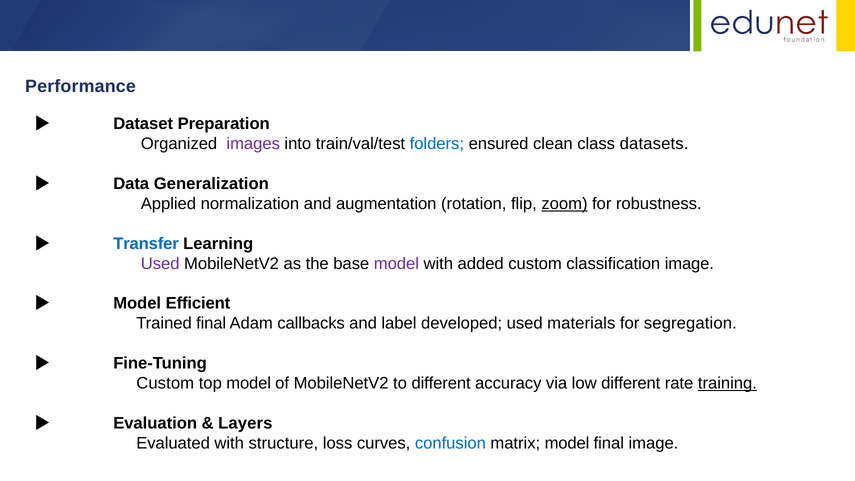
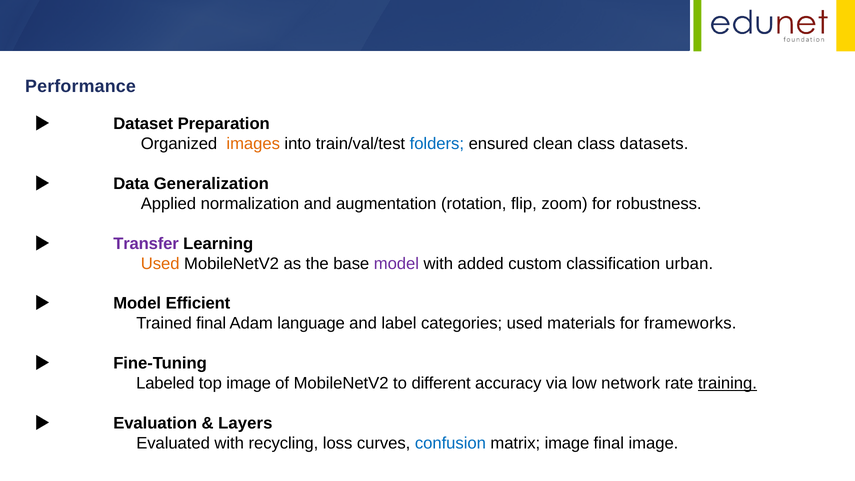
images colour: purple -> orange
zoom underline: present -> none
Transfer colour: blue -> purple
Used at (160, 264) colour: purple -> orange
classification image: image -> urban
callbacks: callbacks -> language
developed: developed -> categories
segregation: segregation -> frameworks
Custom at (165, 383): Custom -> Labeled
top model: model -> image
low different: different -> network
structure: structure -> recycling
matrix model: model -> image
